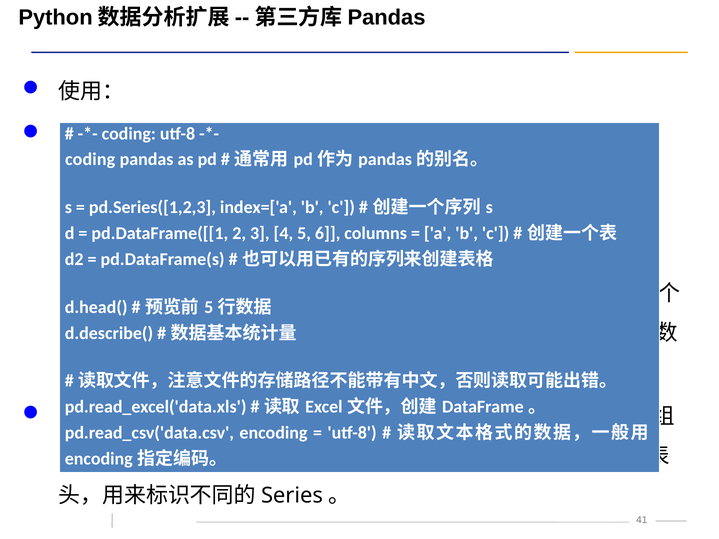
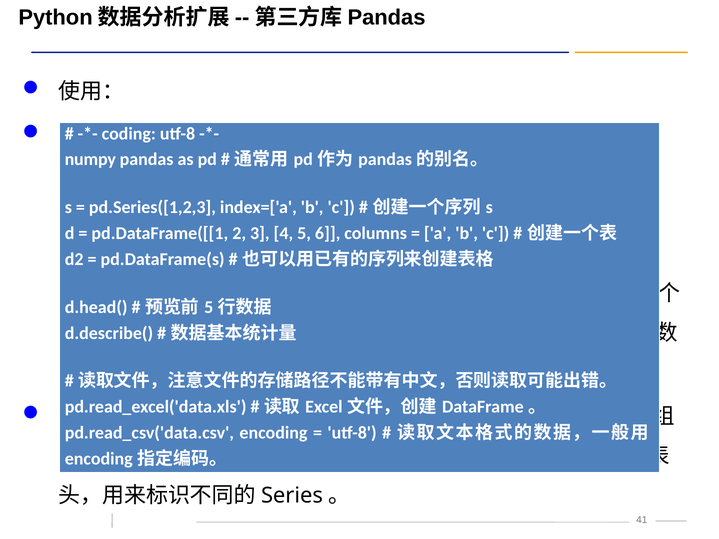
coding at (90, 159): coding -> numpy
